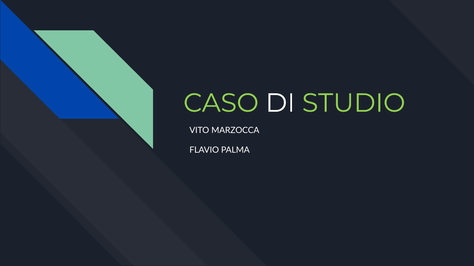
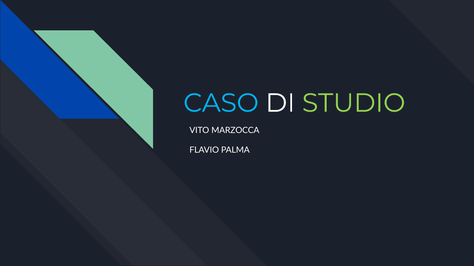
CASO colour: light green -> light blue
